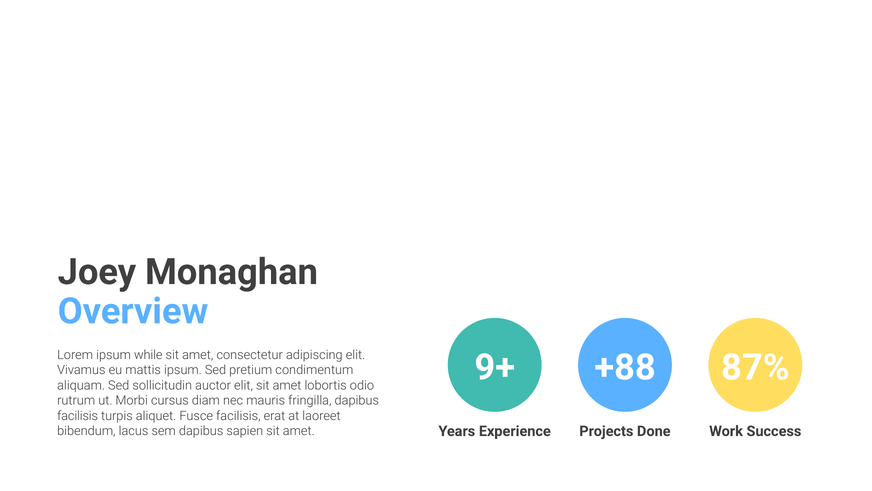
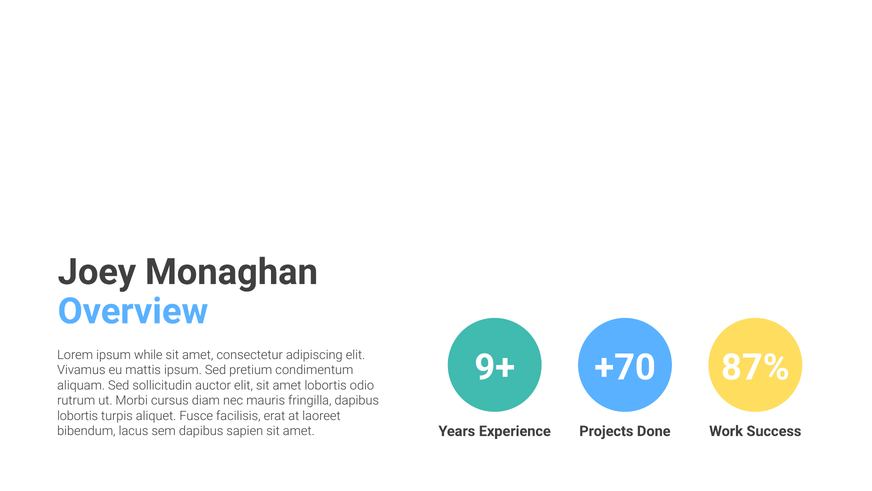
+88: +88 -> +70
facilisis at (78, 416): facilisis -> lobortis
